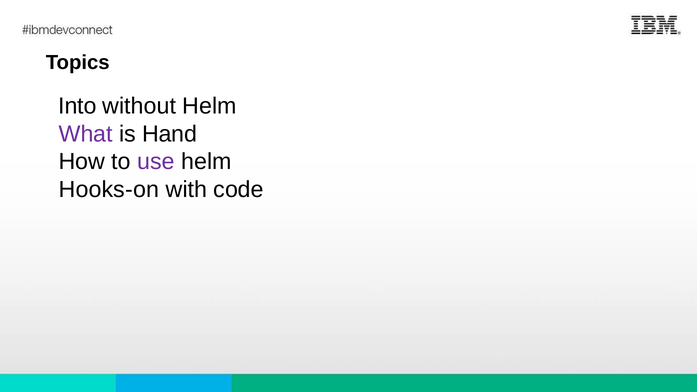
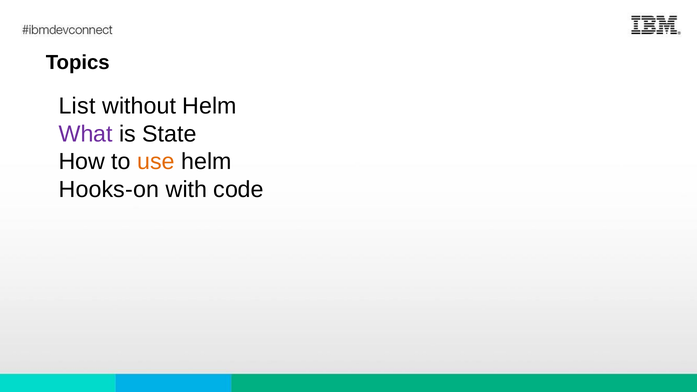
Into: Into -> List
Hand: Hand -> State
use colour: purple -> orange
